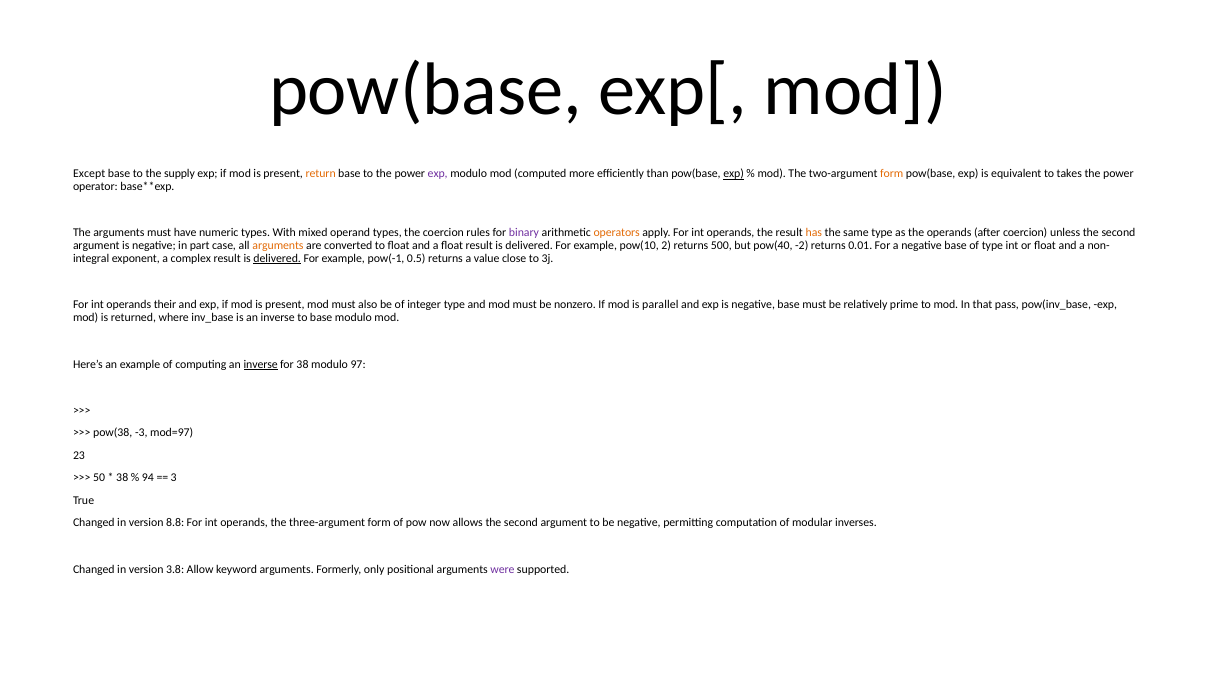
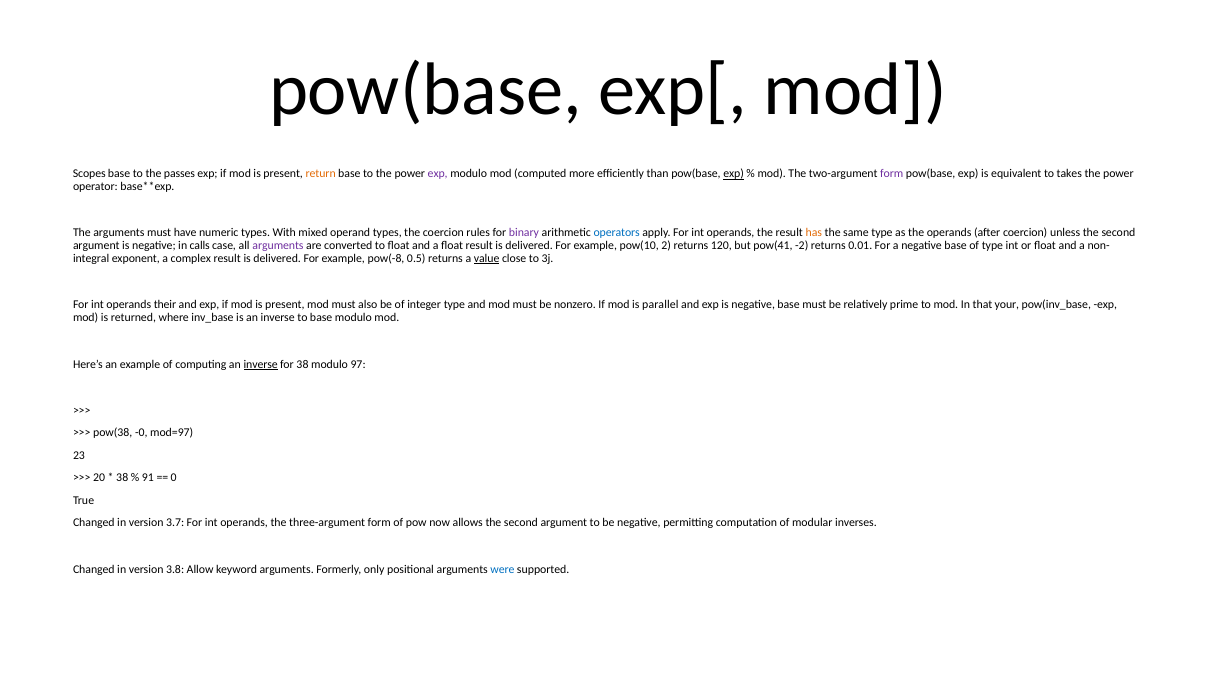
Except: Except -> Scopes
supply: supply -> passes
form at (892, 174) colour: orange -> purple
operators colour: orange -> blue
part: part -> calls
arguments at (278, 246) colour: orange -> purple
500: 500 -> 120
pow(40: pow(40 -> pow(41
delivered at (277, 258) underline: present -> none
pow(-1: pow(-1 -> pow(-8
value underline: none -> present
pass: pass -> your
-3: -3 -> -0
50: 50 -> 20
94: 94 -> 91
3: 3 -> 0
8.8: 8.8 -> 3.7
were colour: purple -> blue
